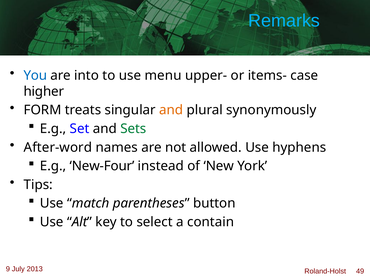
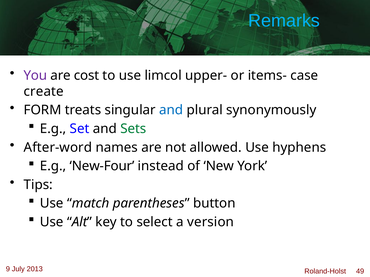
You colour: blue -> purple
into: into -> cost
menu: menu -> limcol
higher: higher -> create
and at (171, 110) colour: orange -> blue
contain: contain -> version
